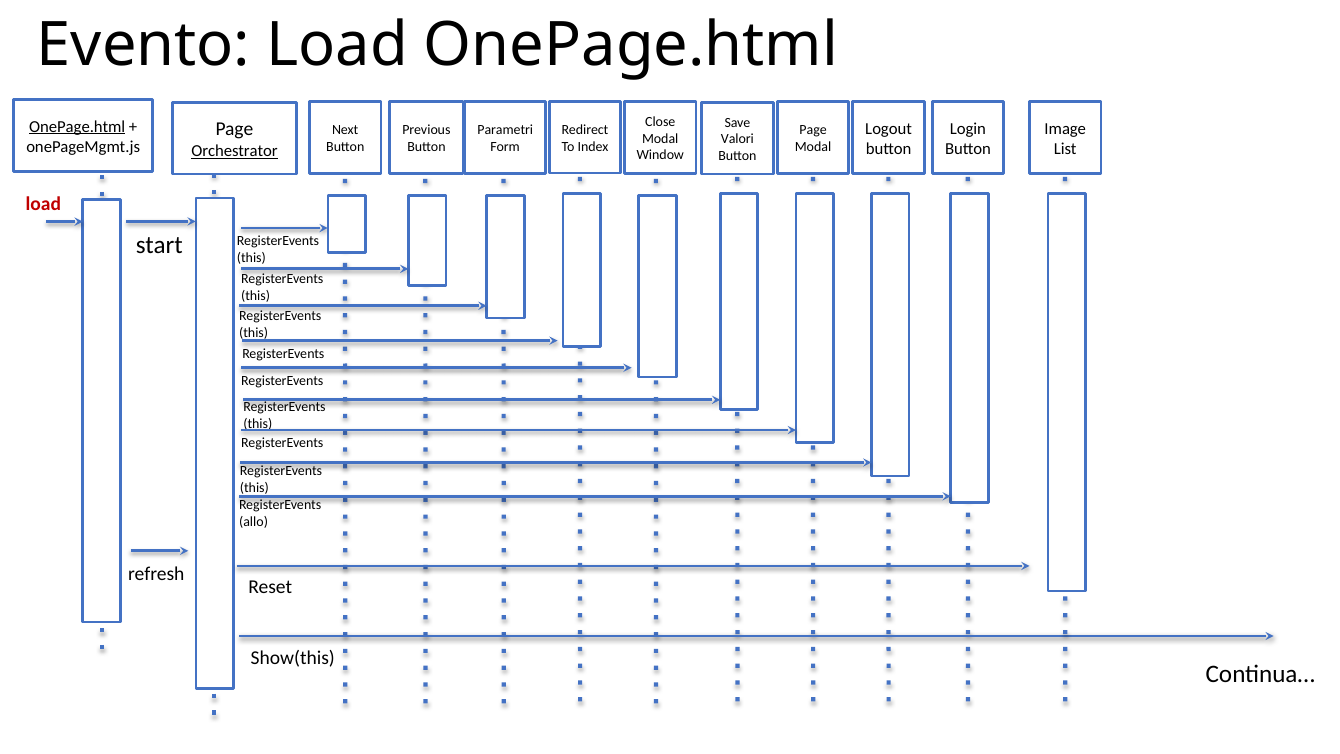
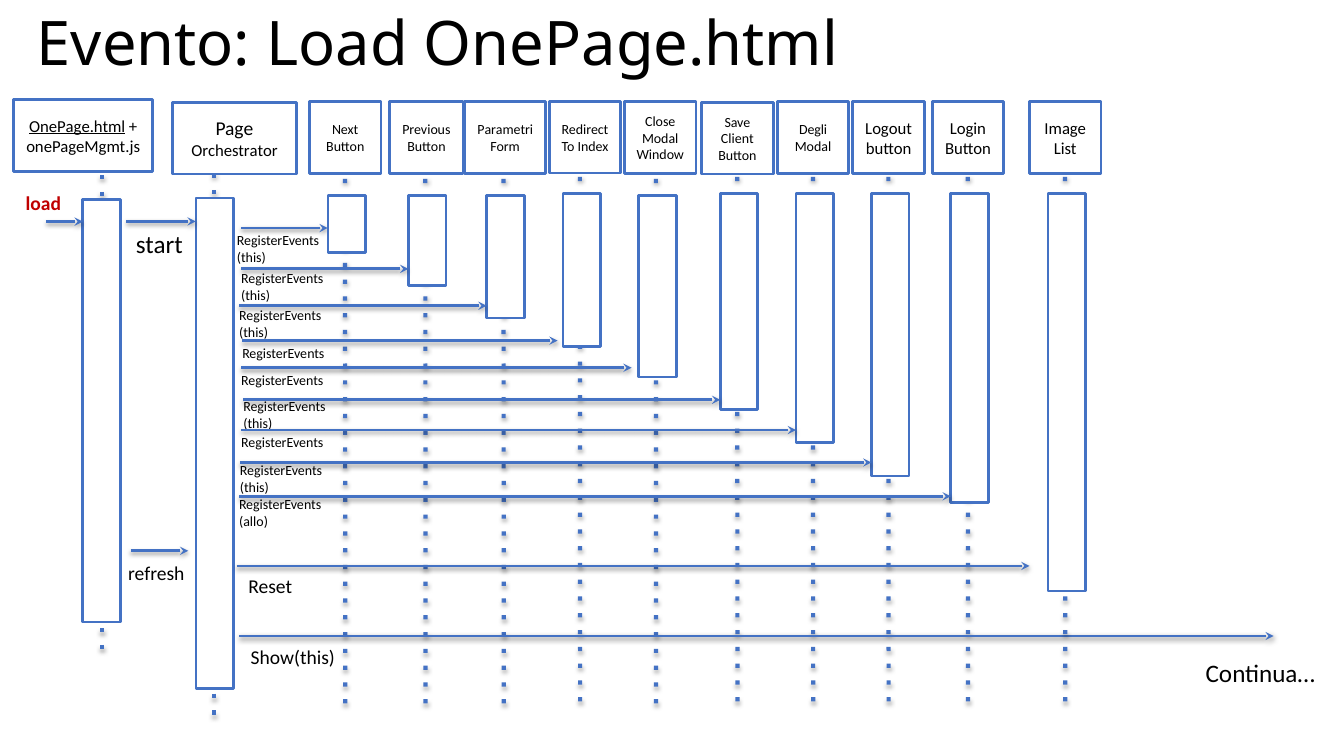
Page at (813, 130): Page -> Degli
Valori: Valori -> Client
Orchestrator underline: present -> none
